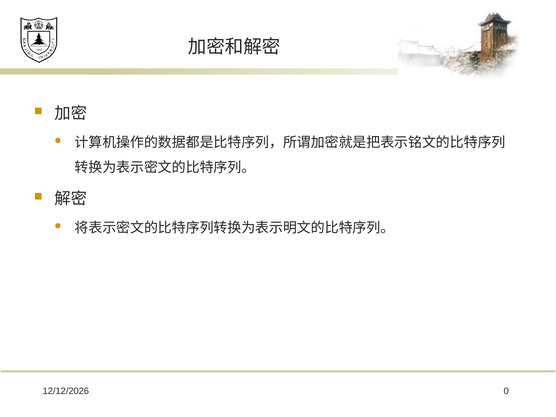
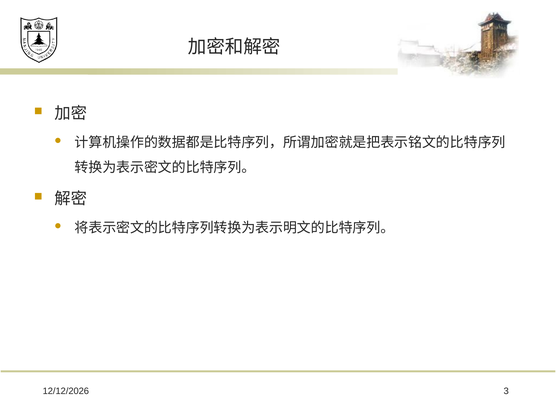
0: 0 -> 3
